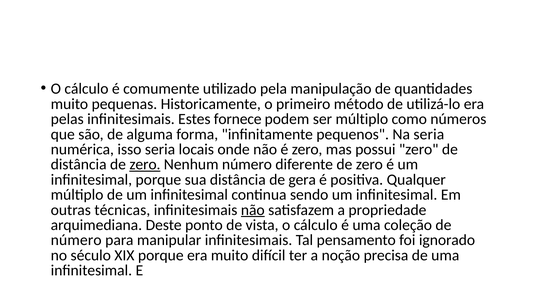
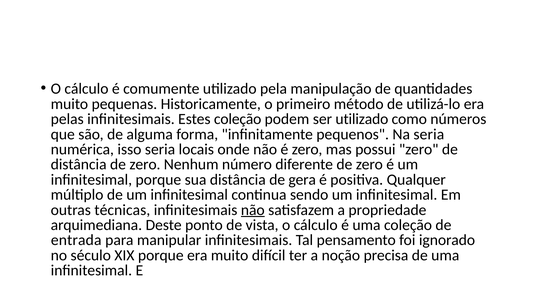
Estes fornece: fornece -> coleção
ser múltiplo: múltiplo -> utilizado
zero at (145, 165) underline: present -> none
número at (76, 240): número -> entrada
